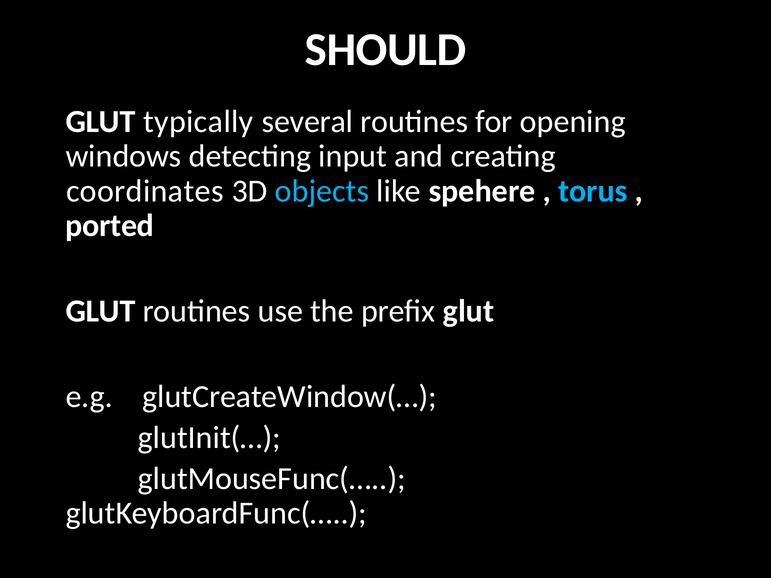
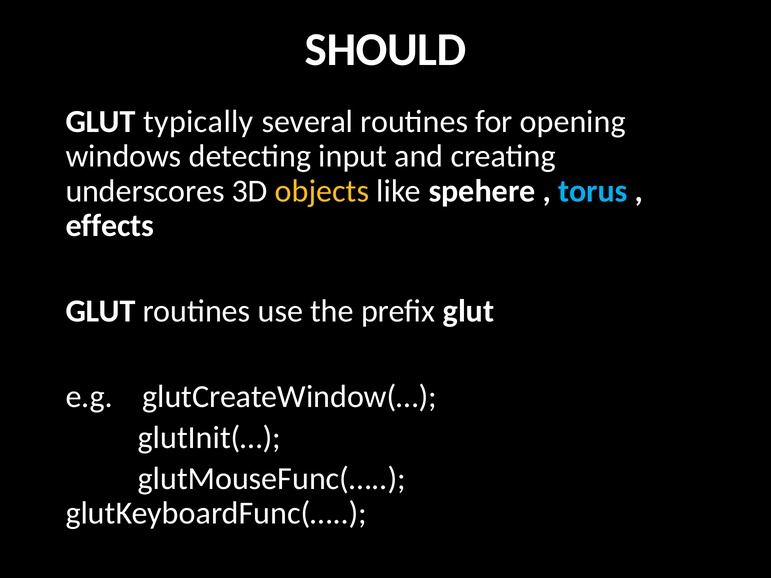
coordinates: coordinates -> underscores
objects colour: light blue -> yellow
ported: ported -> effects
